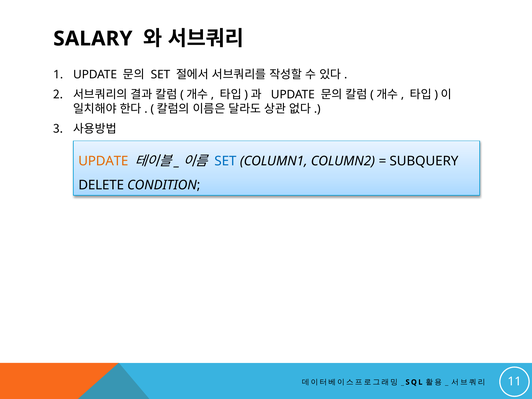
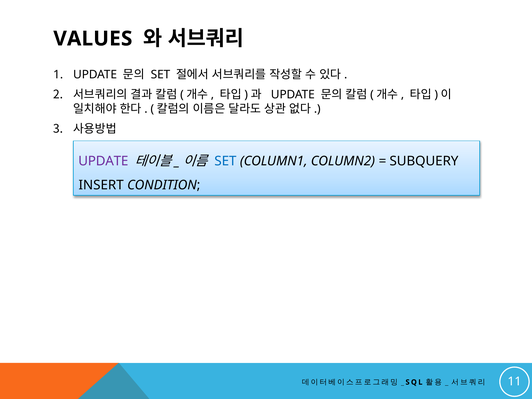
SALARY: SALARY -> VALUES
UPDATE at (103, 161) colour: orange -> purple
DELETE: DELETE -> INSERT
